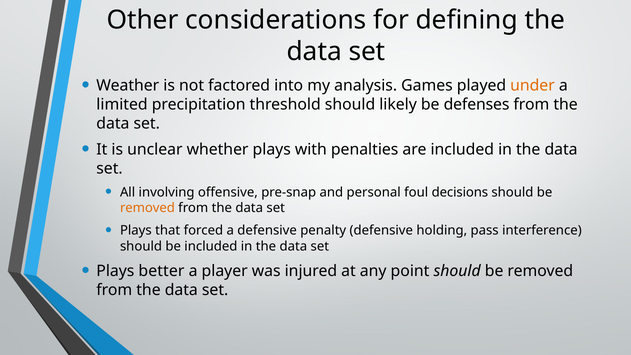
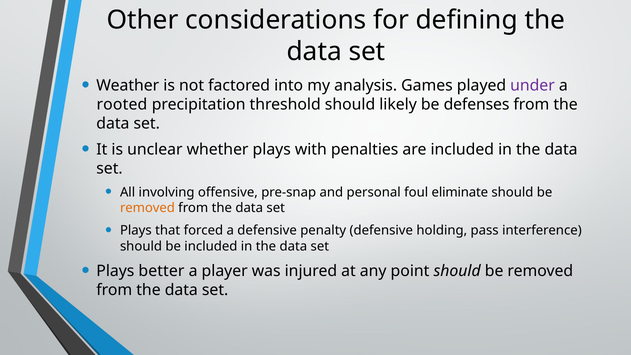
under colour: orange -> purple
limited: limited -> rooted
decisions: decisions -> eliminate
